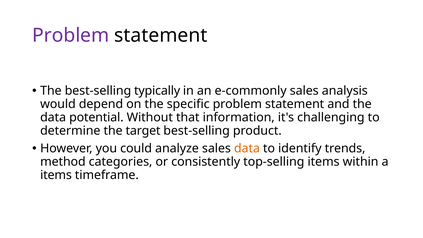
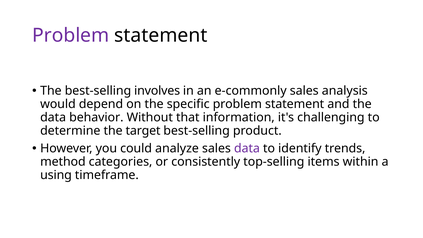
typically: typically -> involves
potential: potential -> behavior
data at (247, 148) colour: orange -> purple
items at (56, 175): items -> using
